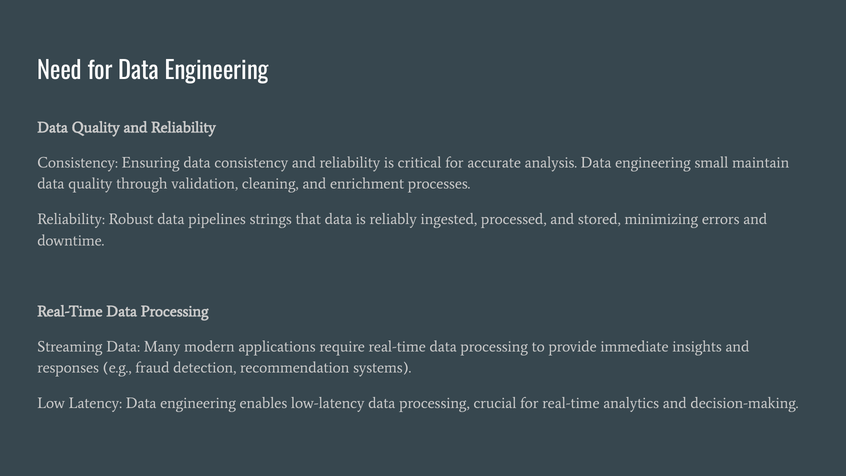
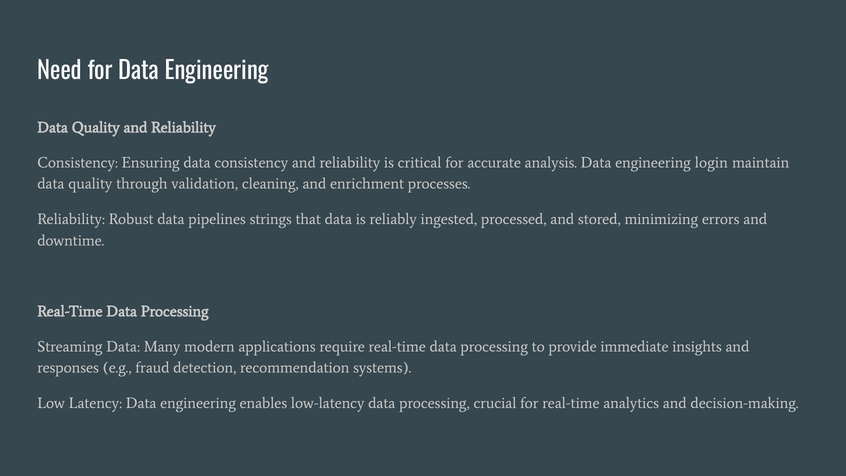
small: small -> login
